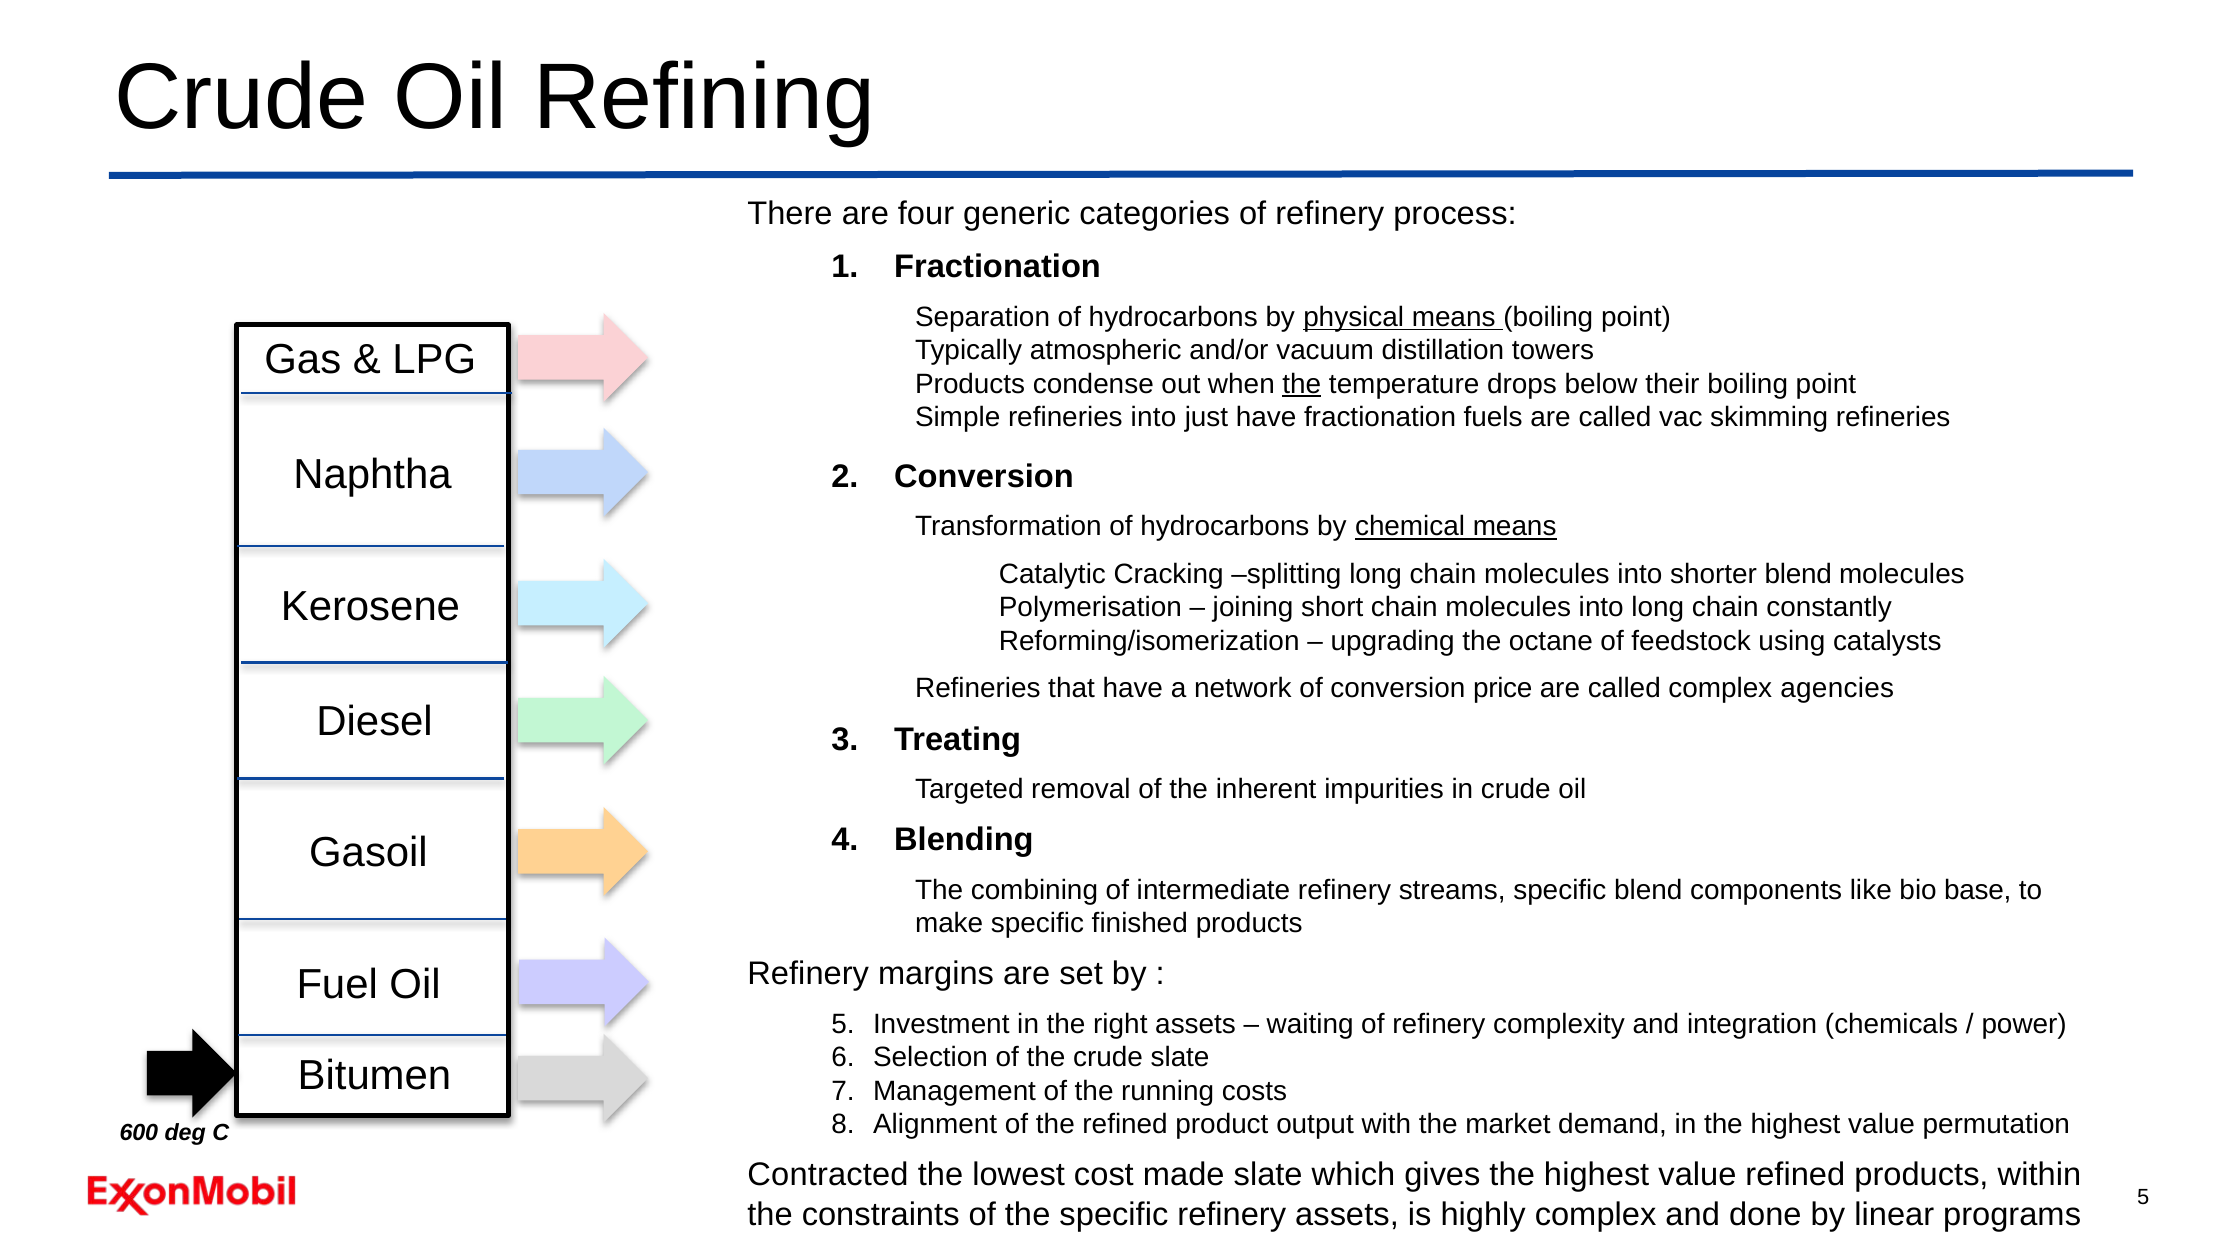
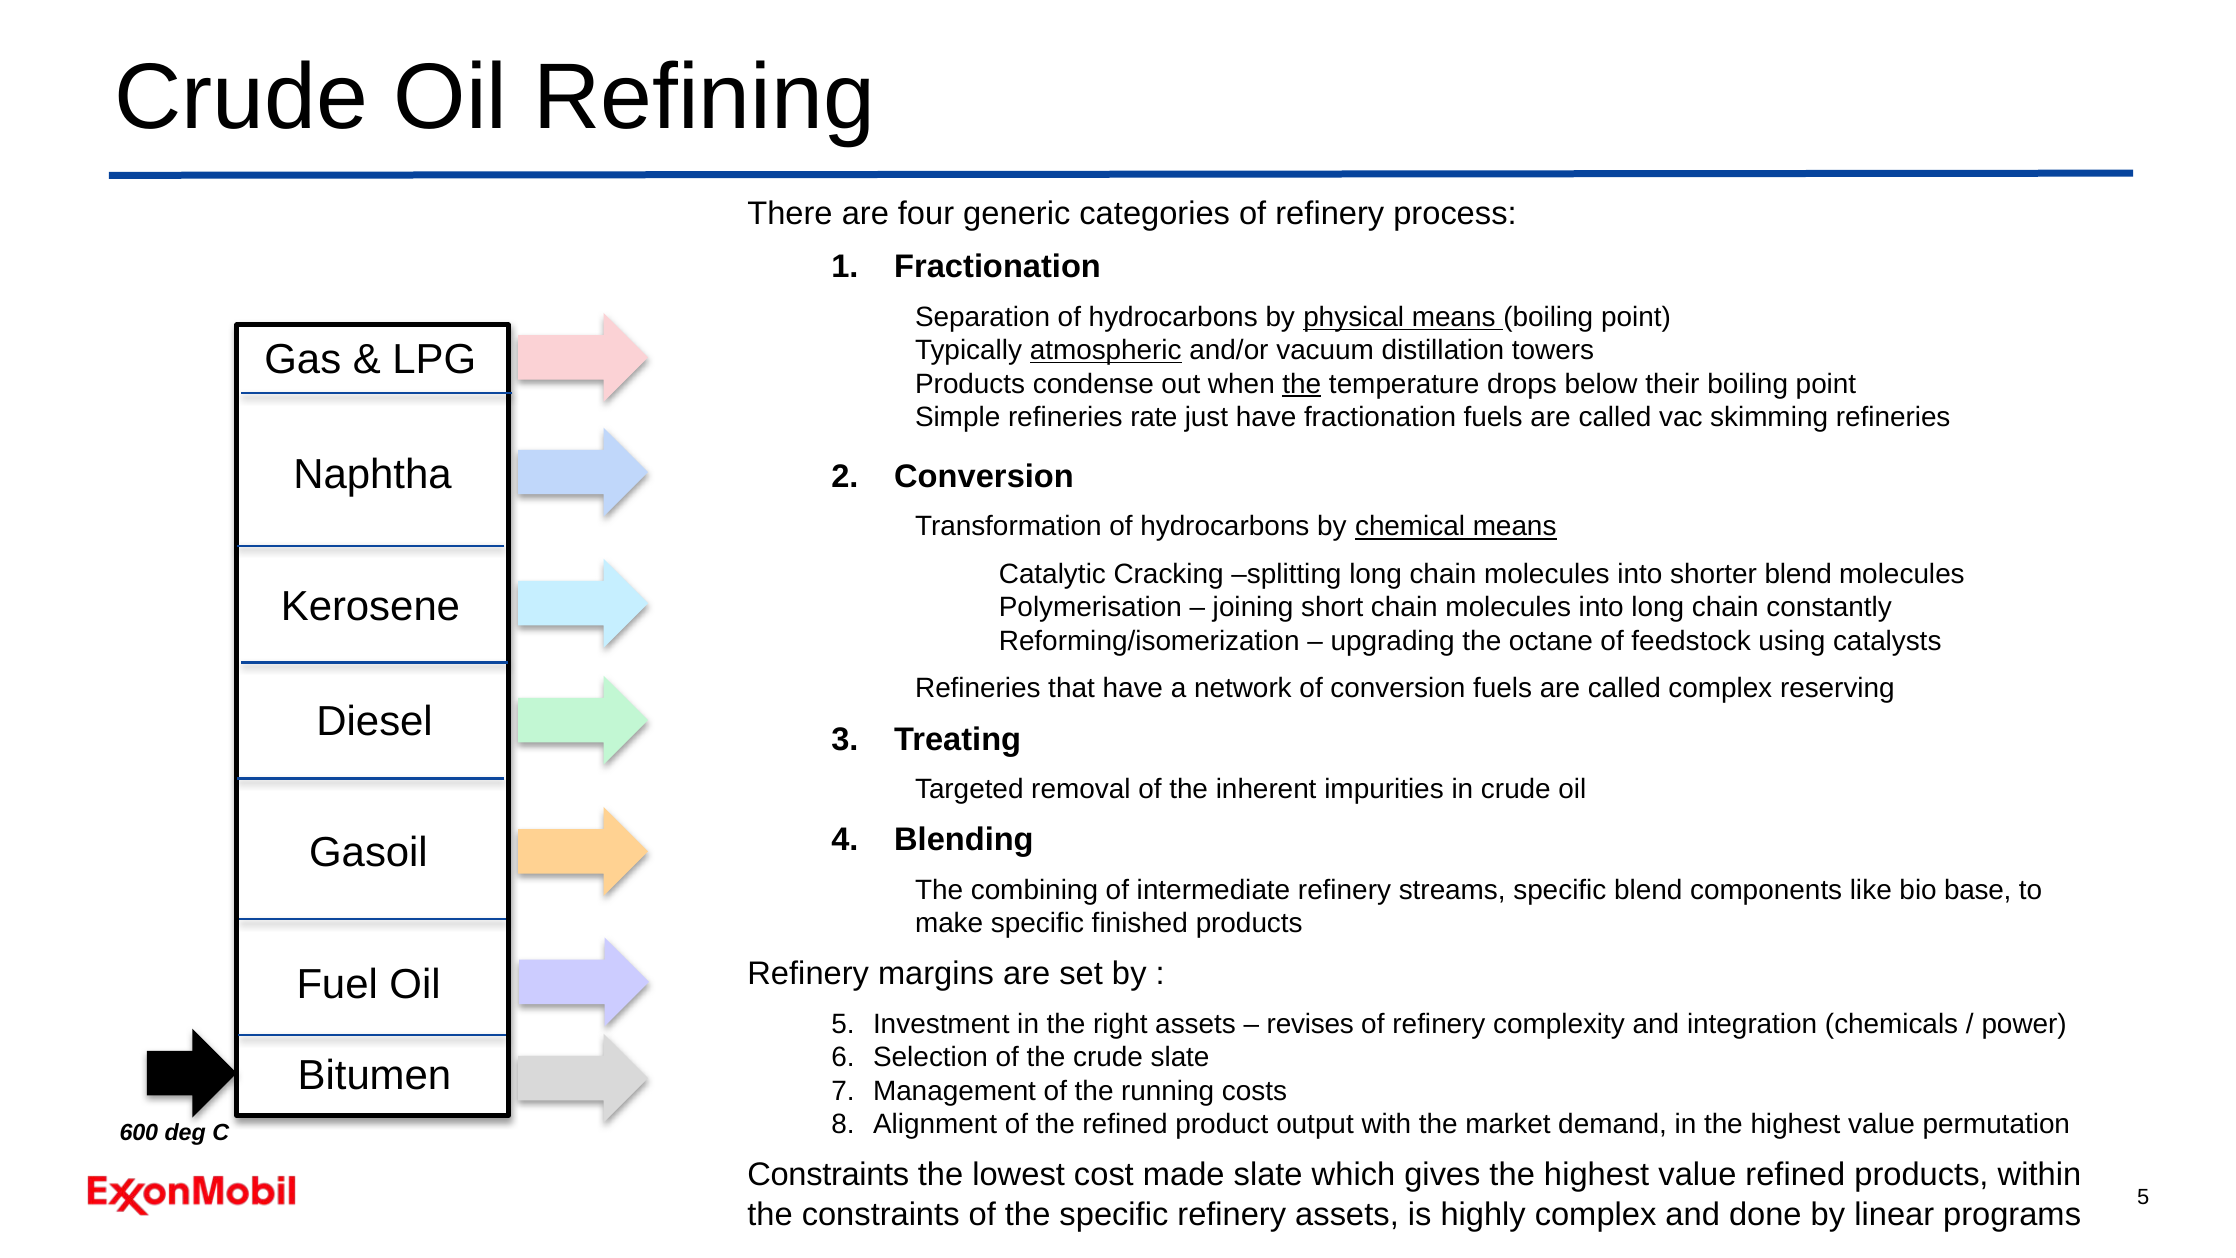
atmospheric underline: none -> present
refineries into: into -> rate
conversion price: price -> fuels
agencies: agencies -> reserving
waiting: waiting -> revises
Contracted at (828, 1175): Contracted -> Constraints
